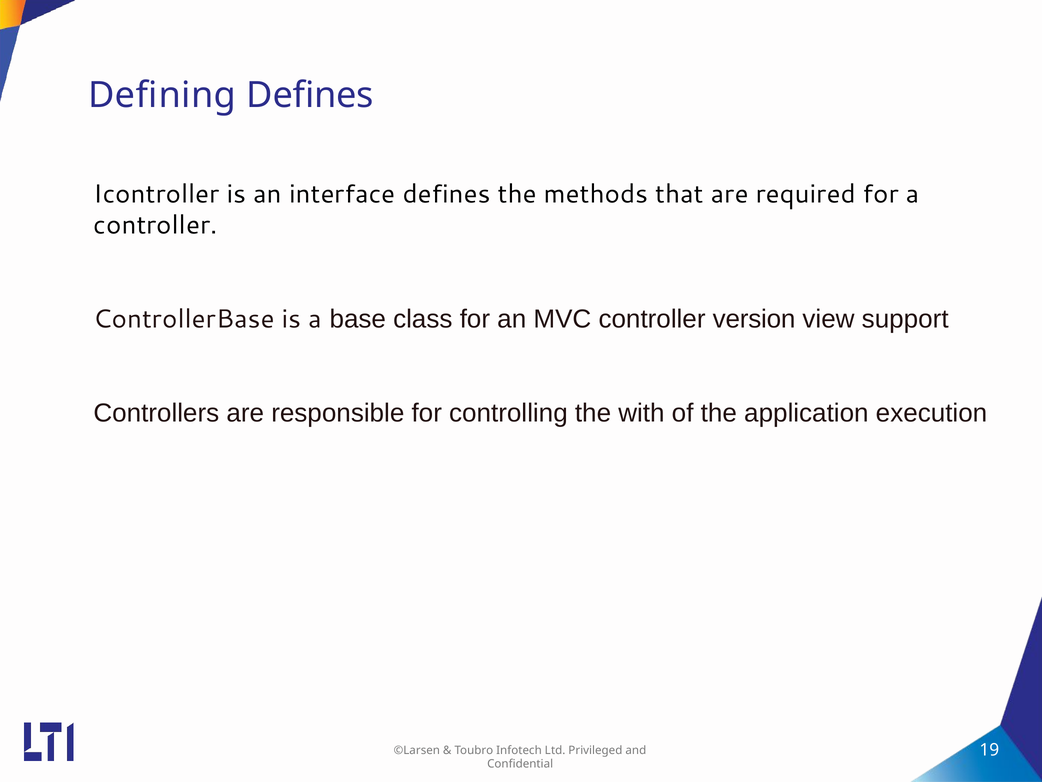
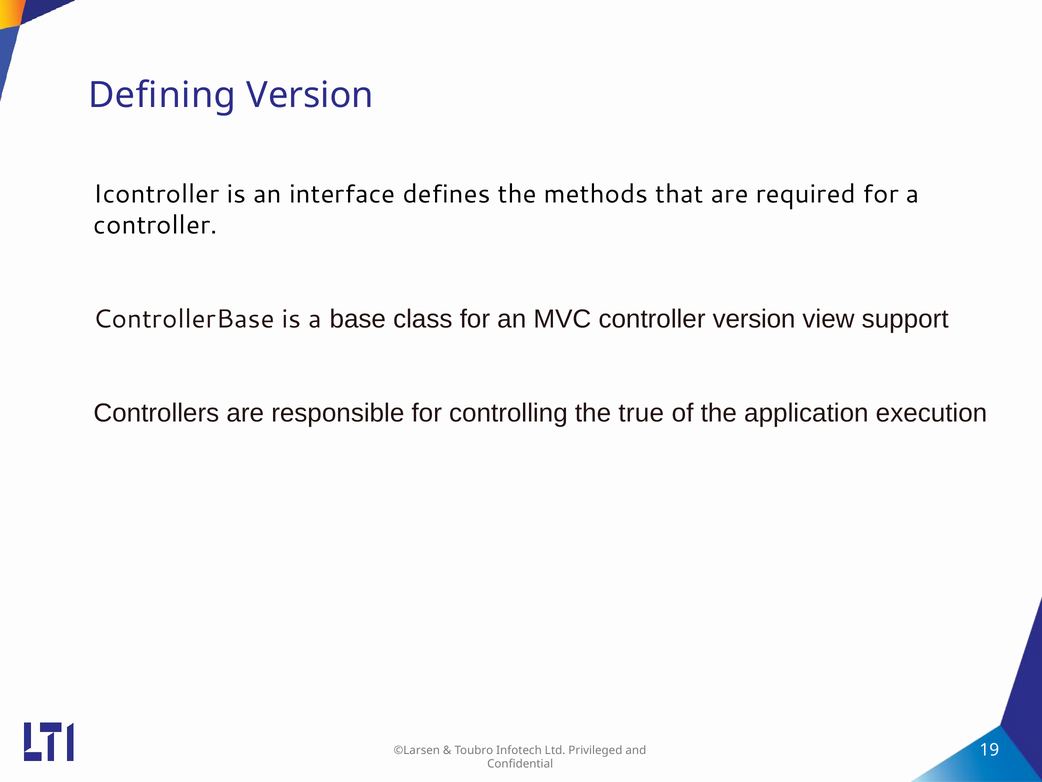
Defining Defines: Defines -> Version
with: with -> true
